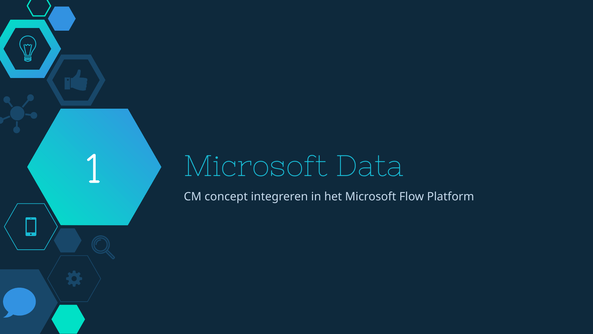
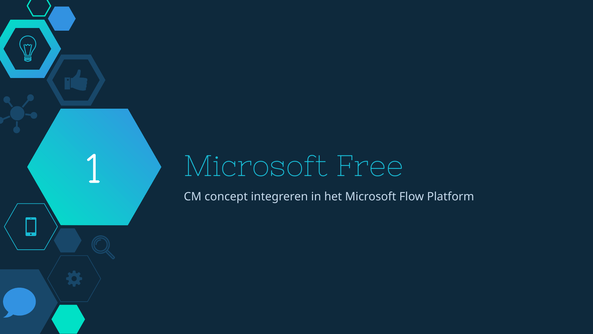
Data: Data -> Free
